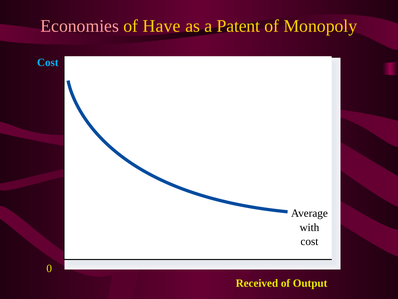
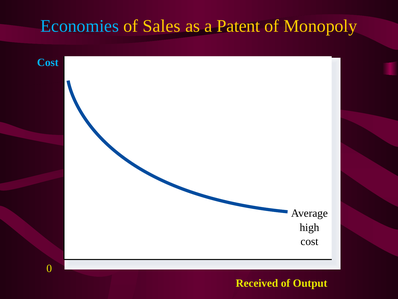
Economies colour: pink -> light blue
Have: Have -> Sales
with: with -> high
